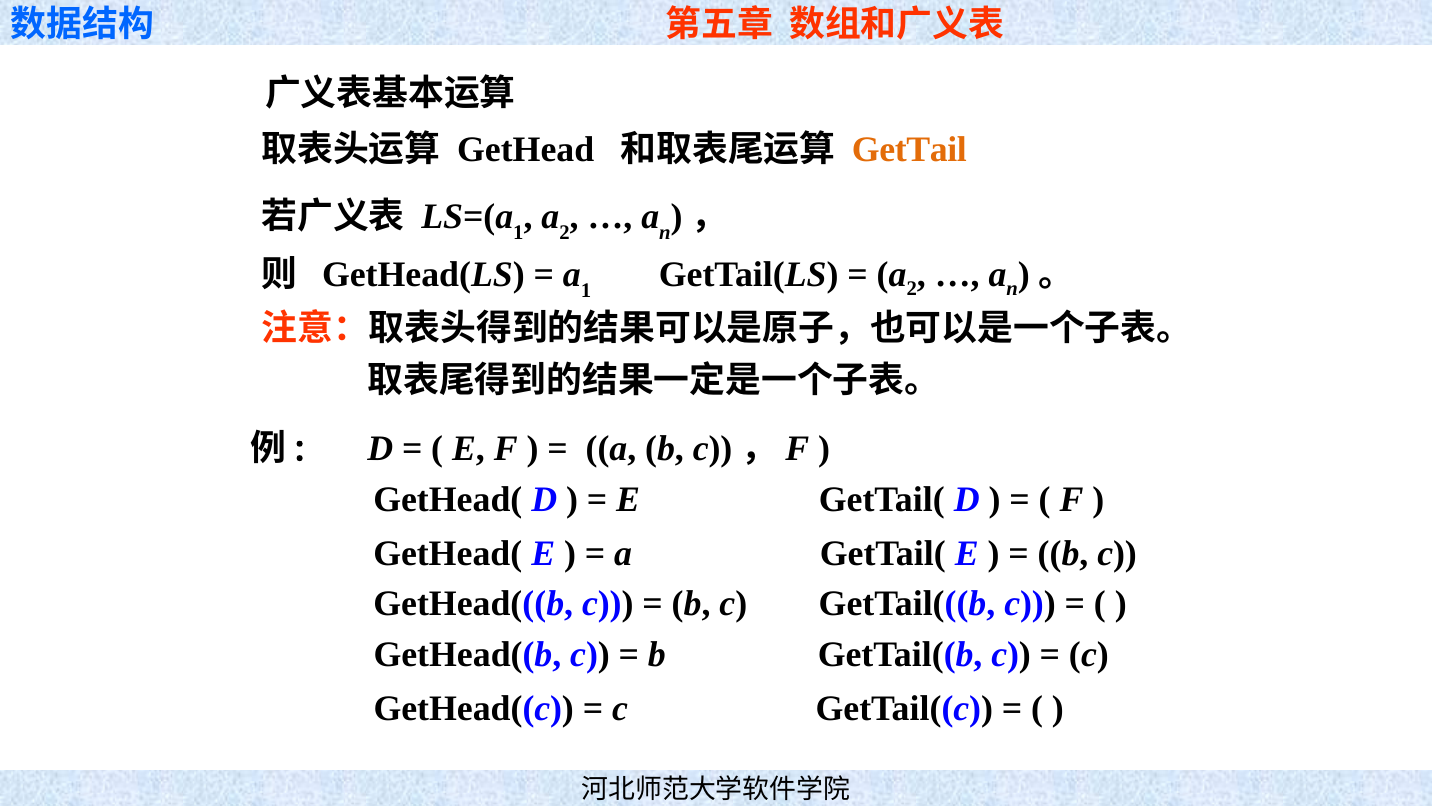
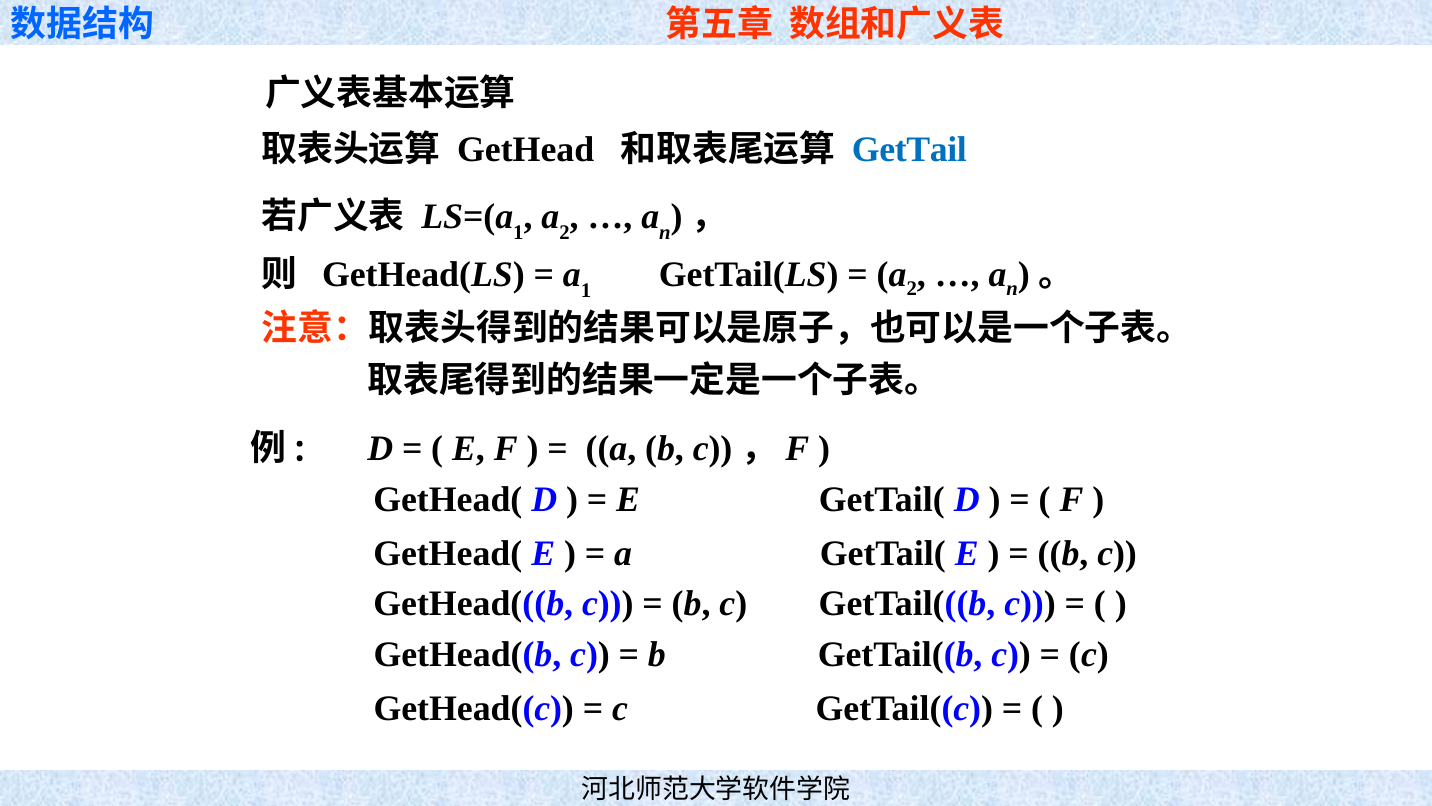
GetTail colour: orange -> blue
